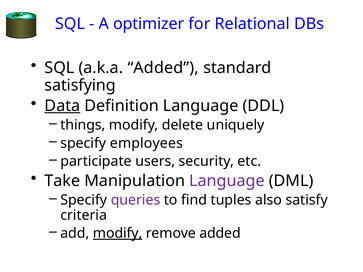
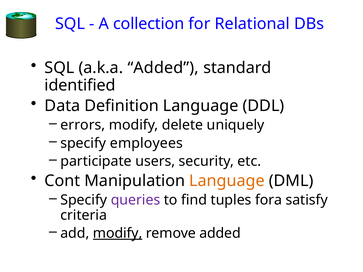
optimizer: optimizer -> collection
satisfying: satisfying -> identified
Data underline: present -> none
things: things -> errors
Take: Take -> Cont
Language at (227, 181) colour: purple -> orange
also: also -> fora
